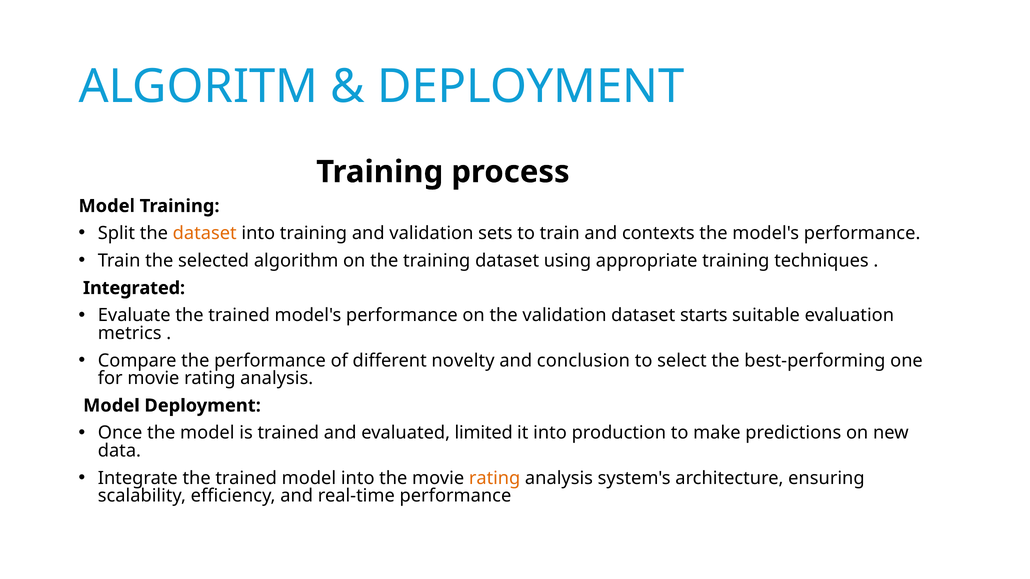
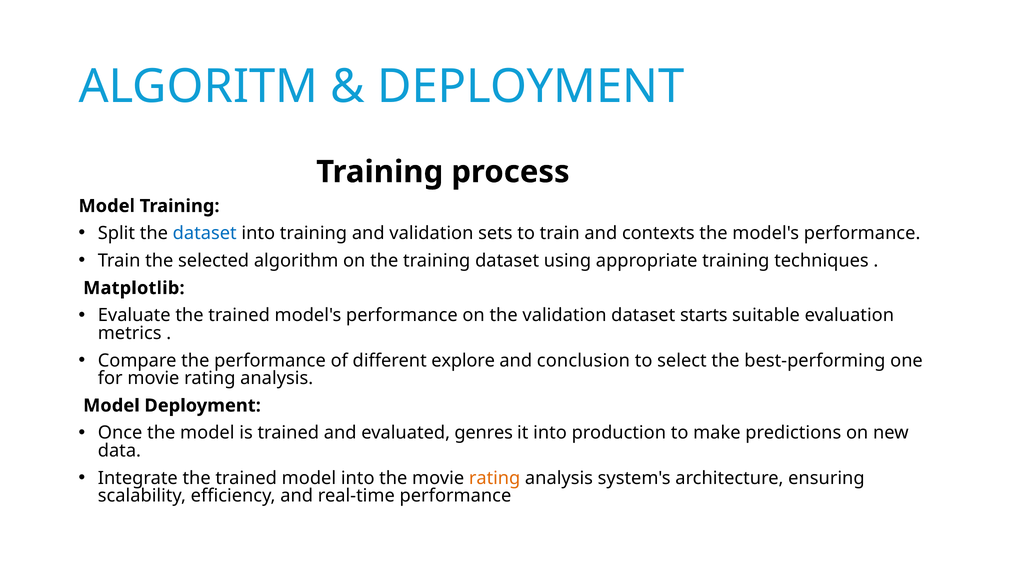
dataset at (205, 234) colour: orange -> blue
Integrated: Integrated -> Matplotlib
novelty: novelty -> explore
limited: limited -> genres
